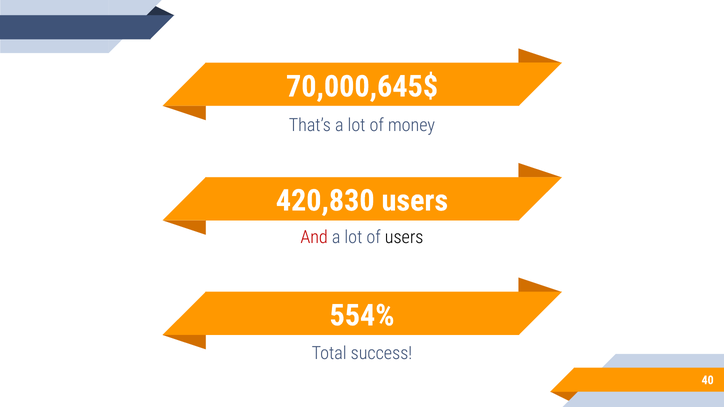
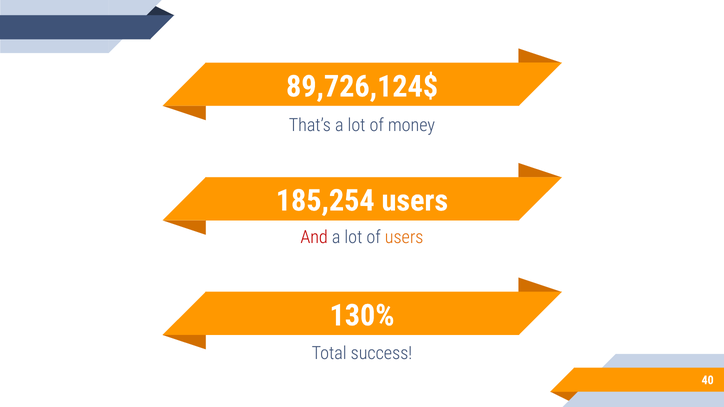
70,000,645$: 70,000,645$ -> 89,726,124$
420,830: 420,830 -> 185,254
users at (404, 237) colour: black -> orange
554%: 554% -> 130%
